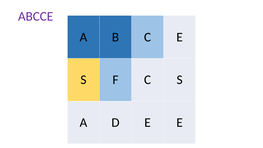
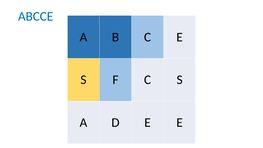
ABCCE colour: purple -> blue
